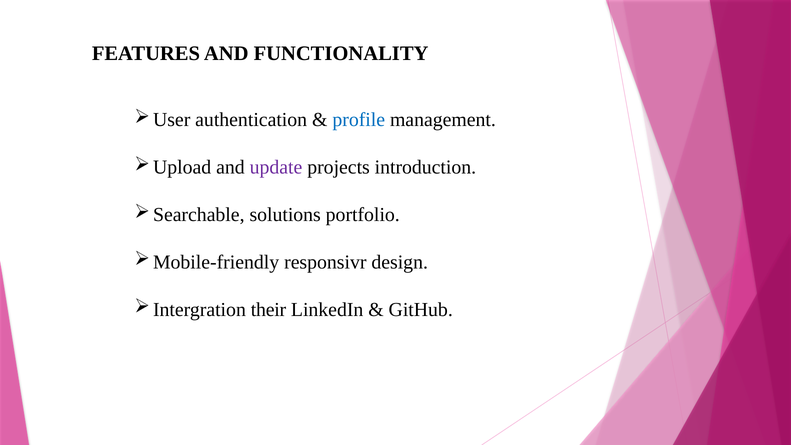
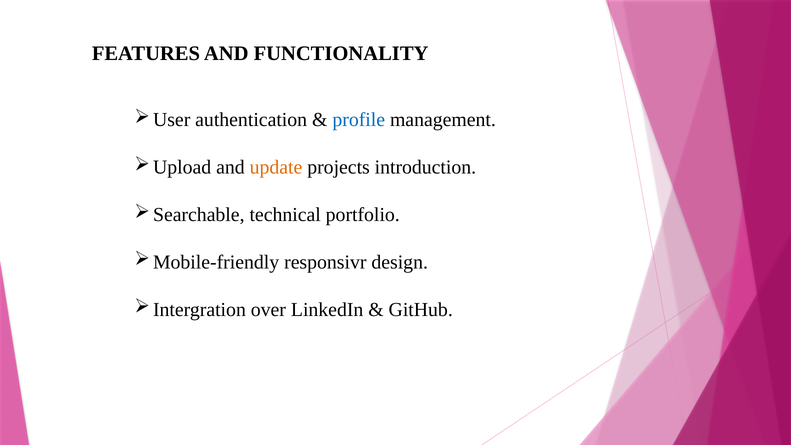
update colour: purple -> orange
solutions: solutions -> technical
their: their -> over
